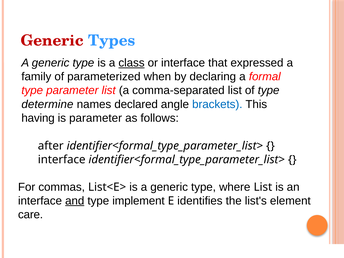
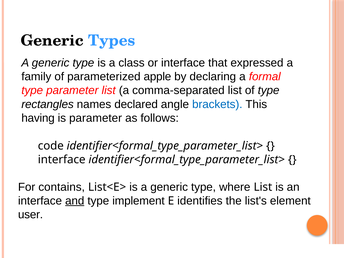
Generic at (52, 41) colour: red -> black
class underline: present -> none
when: when -> apple
determine: determine -> rectangles
after: after -> code
commas: commas -> contains
care: care -> user
